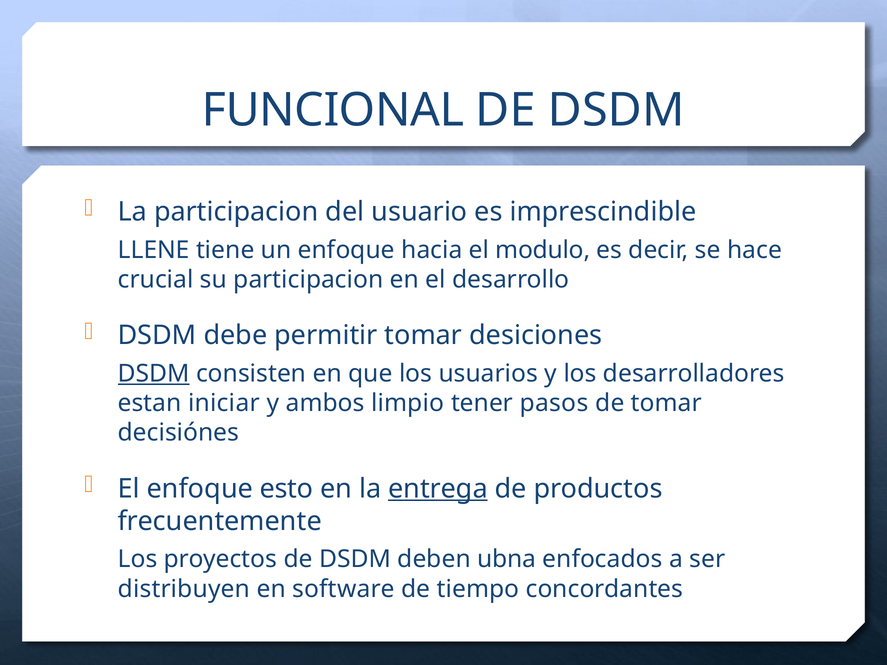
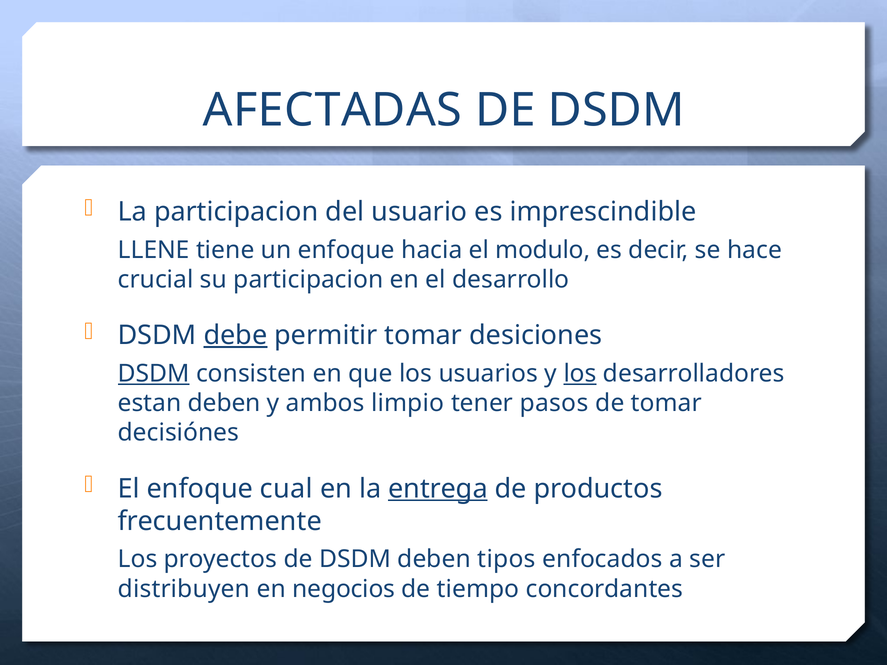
FUNCIONAL: FUNCIONAL -> AFECTADAS
debe underline: none -> present
los at (580, 374) underline: none -> present
estan iniciar: iniciar -> deben
esto: esto -> cual
ubna: ubna -> tipos
software: software -> negocios
